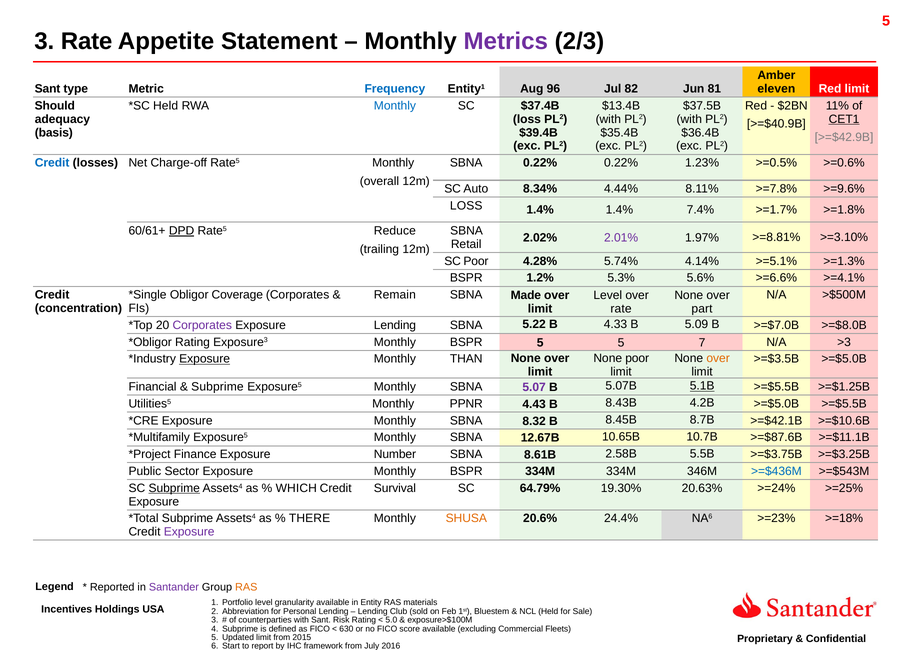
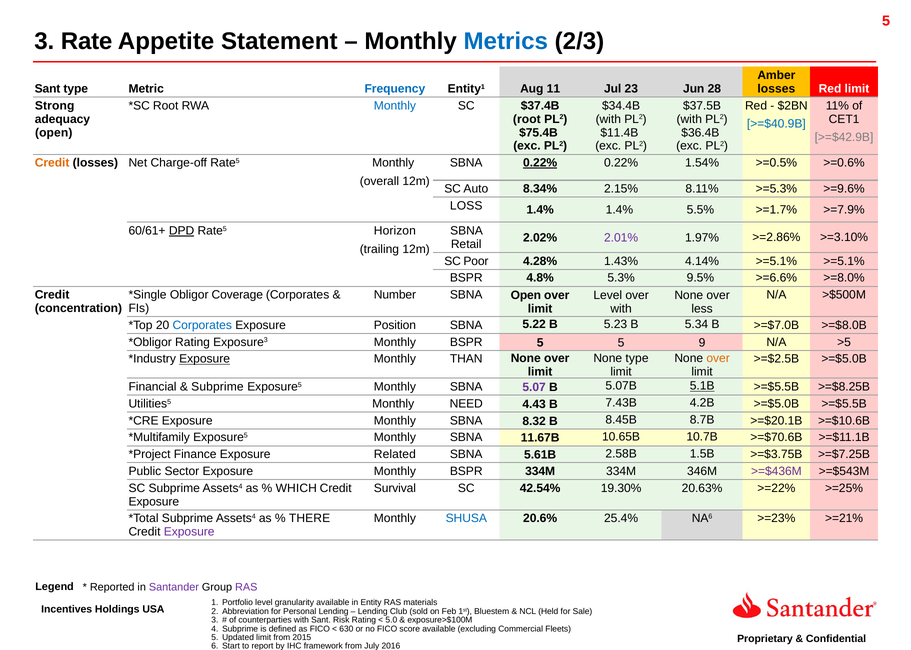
Metrics colour: purple -> blue
96: 96 -> 11
82: 82 -> 23
81: 81 -> 28
eleven at (776, 89): eleven -> losses
Should: Should -> Strong
Held at (166, 106): Held -> Root
$13.4B: $13.4B -> $34.4B
loss at (527, 119): loss -> root
CET1 underline: present -> none
>=$40.9B colour: black -> blue
basis at (54, 133): basis -> open
$39.4B: $39.4B -> $75.4B
$35.4B: $35.4B -> $11.4B
Credit at (52, 163) colour: blue -> orange
0.22% at (540, 163) underline: none -> present
1.23%: 1.23% -> 1.54%
4.44%: 4.44% -> 2.15%
>=7.8%: >=7.8% -> >=5.3%
7.4%: 7.4% -> 5.5%
>=1.8%: >=1.8% -> >=7.9%
Reduce: Reduce -> Horizon
>=8.81%: >=8.81% -> >=2.86%
5.74%: 5.74% -> 1.43%
>=5.1% >=1.3%: >=1.3% -> >=5.1%
1.2%: 1.2% -> 4.8%
5.6%: 5.6% -> 9.5%
>=4.1%: >=4.1% -> >=8.0%
Remain: Remain -> Number
SBNA Made: Made -> Open
rate at (621, 309): rate -> with
part: part -> less
Corporates at (202, 326) colour: purple -> blue
Exposure Lending: Lending -> Position
4.33: 4.33 -> 5.23
5.09: 5.09 -> 5.34
7: 7 -> 9
>3: >3 -> >5
None poor: poor -> type
>=$3.5B: >=$3.5B -> >=$2.5B
>=$1.25B: >=$1.25B -> >=$8.25B
PPNR: PPNR -> NEED
8.43B: 8.43B -> 7.43B
>=$42.1B: >=$42.1B -> >=$20.1B
12.67B: 12.67B -> 11.67B
>=$87.6B: >=$87.6B -> >=$70.6B
Number: Number -> Related
8.61B: 8.61B -> 5.61B
5.5B: 5.5B -> 1.5B
>=$3.25B: >=$3.25B -> >=$7.25B
>=$436M colour: blue -> purple
Subprime at (174, 489) underline: present -> none
64.79%: 64.79% -> 42.54%
>=24%: >=24% -> >=22%
SHUSA colour: orange -> blue
24.4%: 24.4% -> 25.4%
>=18%: >=18% -> >=21%
RAS at (246, 588) colour: orange -> purple
